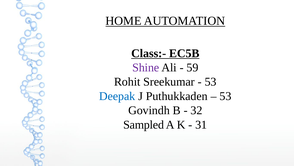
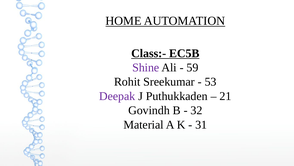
Deepak colour: blue -> purple
53 at (225, 96): 53 -> 21
Sampled: Sampled -> Material
